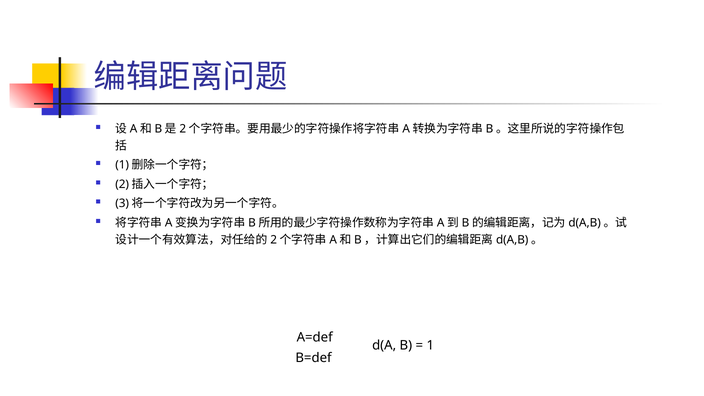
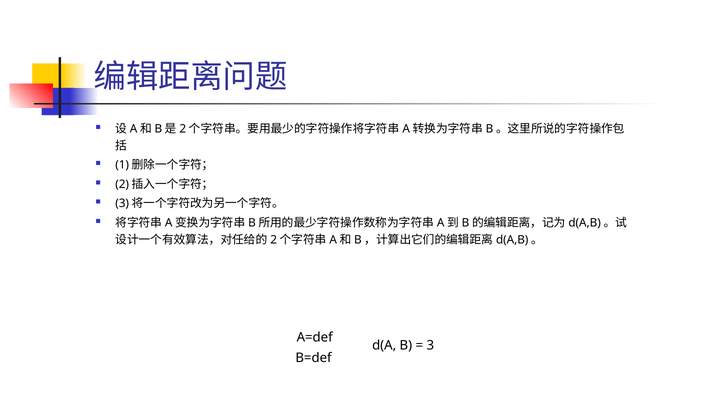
1: 1 -> 3
